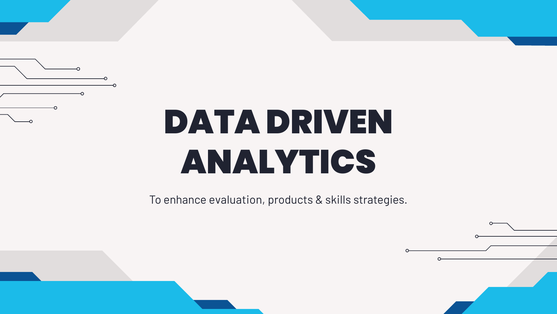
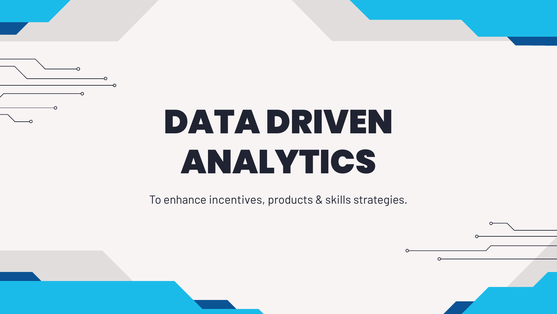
evaluation: evaluation -> incentives
